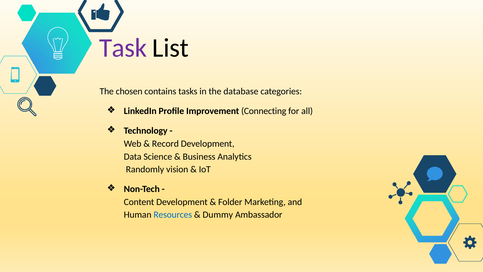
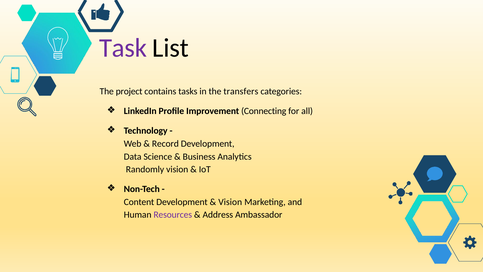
chosen: chosen -> project
database: database -> transfers
Folder at (230, 202): Folder -> Vision
Resources colour: blue -> purple
Dummy: Dummy -> Address
